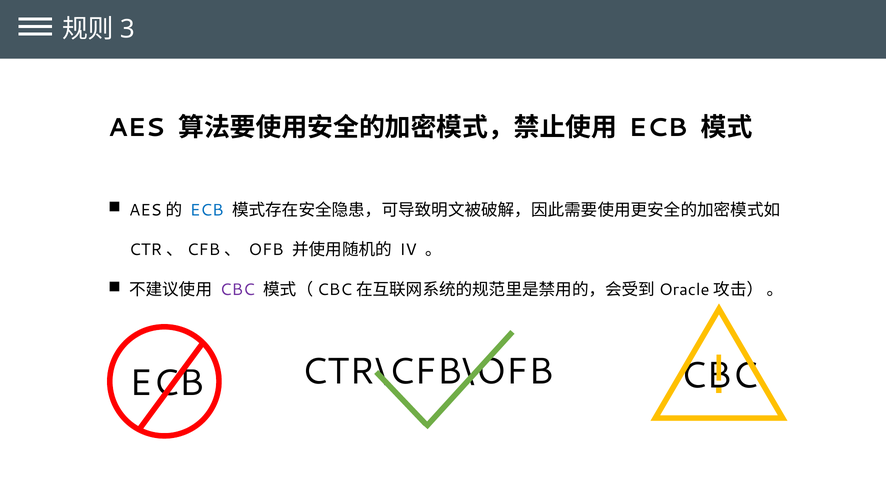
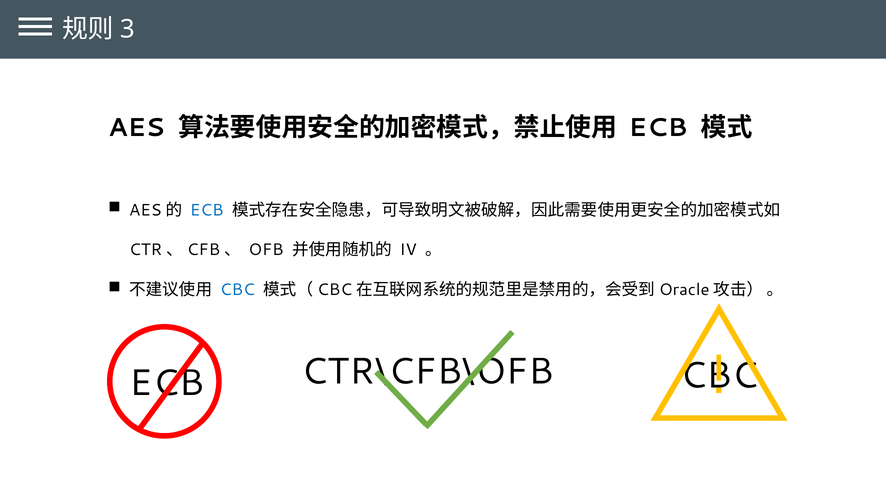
CBC at (237, 290) colour: purple -> blue
